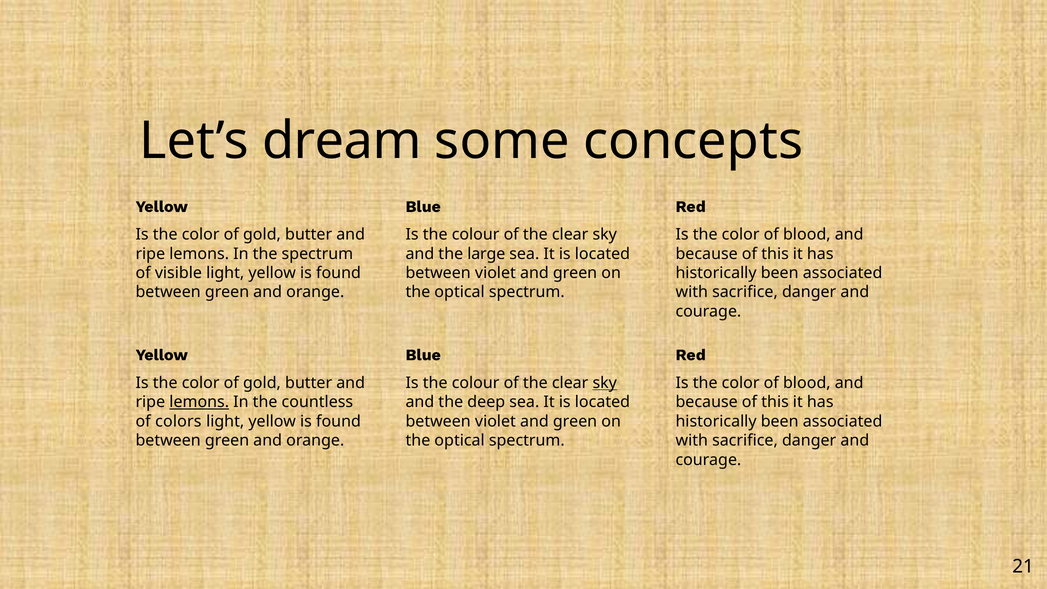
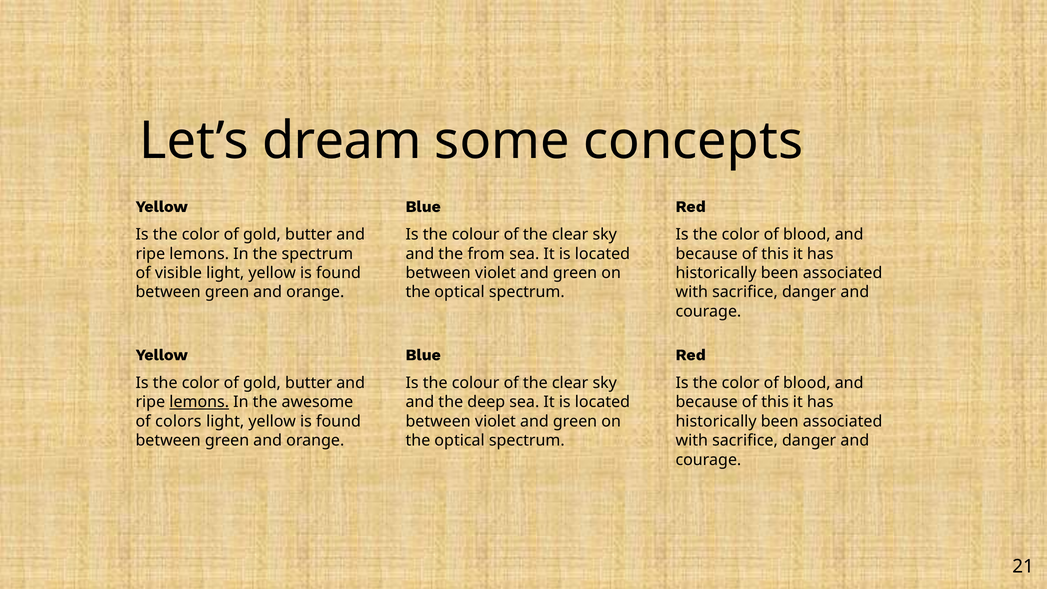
large: large -> from
sky at (605, 383) underline: present -> none
countless: countless -> awesome
